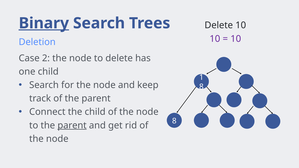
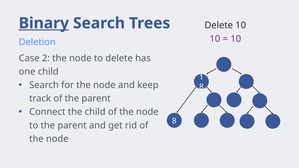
parent at (72, 125) underline: present -> none
